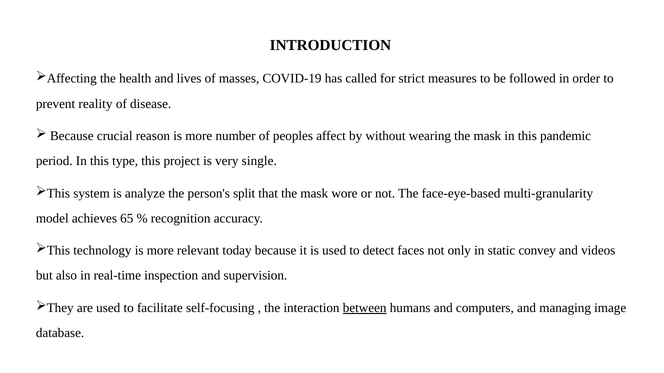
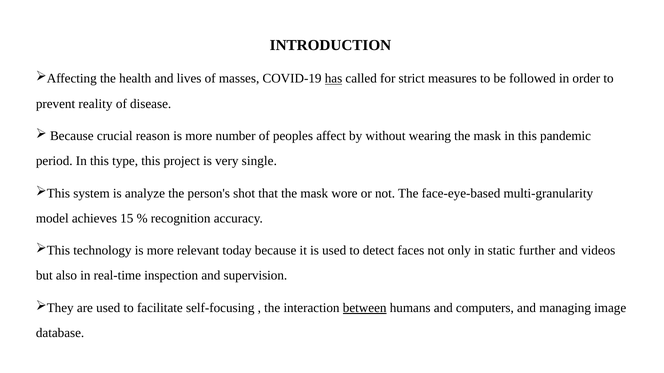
has underline: none -> present
split: split -> shot
65: 65 -> 15
convey: convey -> further
